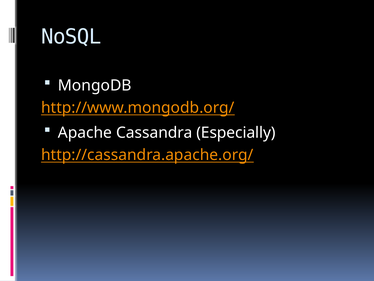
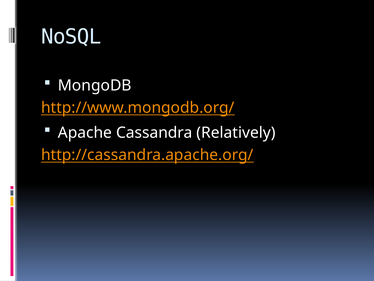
Especially: Especially -> Relatively
